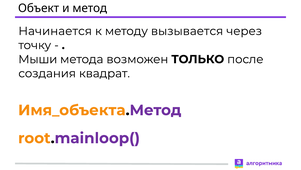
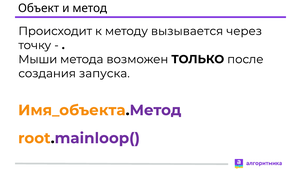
Начинается: Начинается -> Происходит
квадрат: квадрат -> запуска
